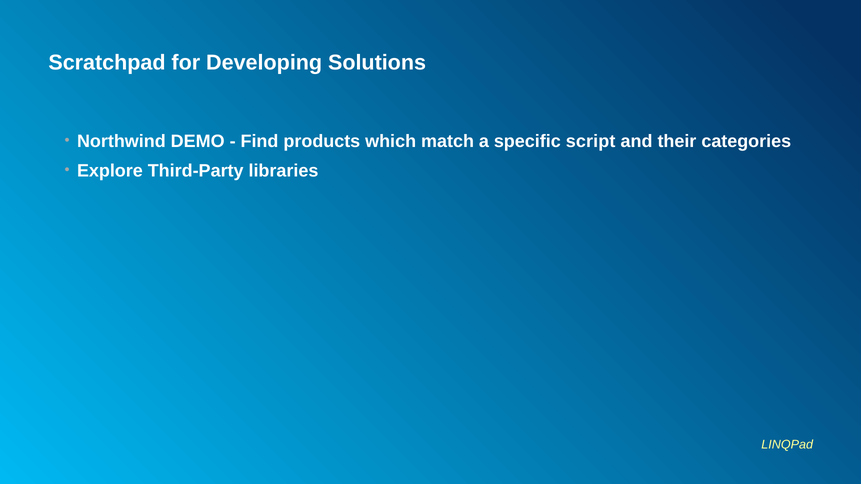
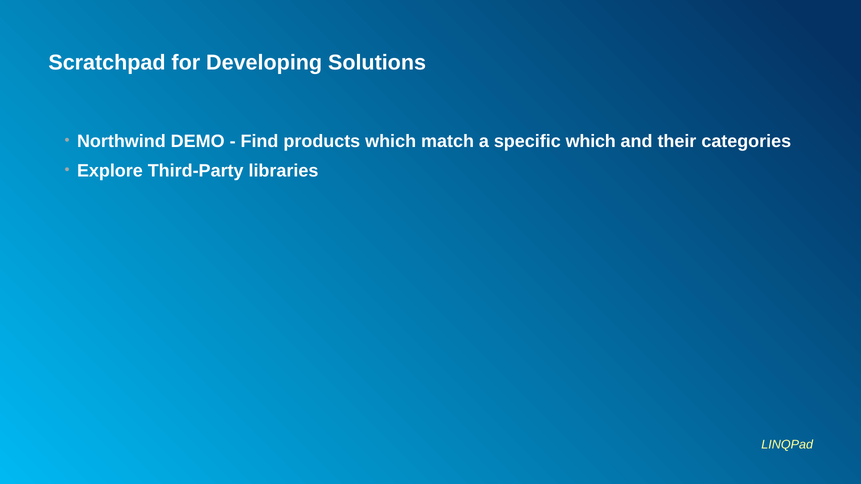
specific script: script -> which
